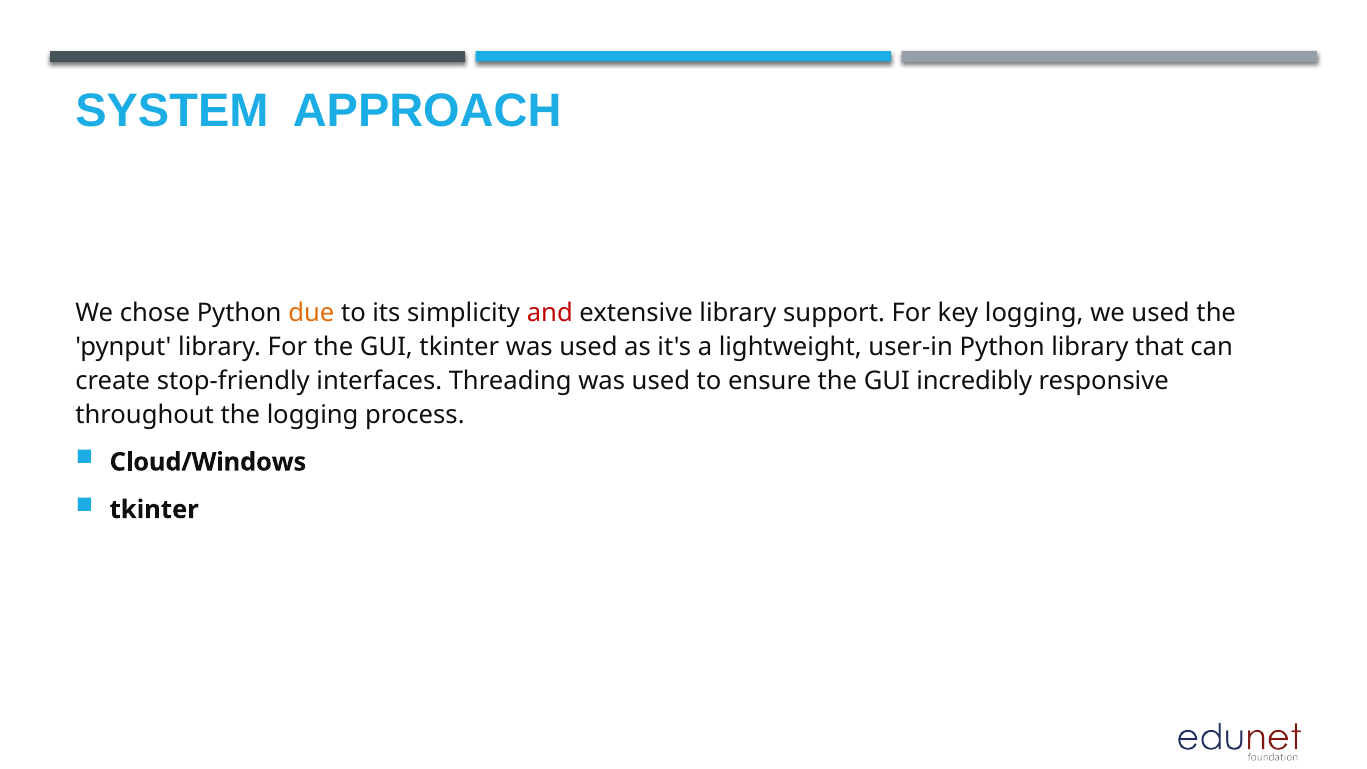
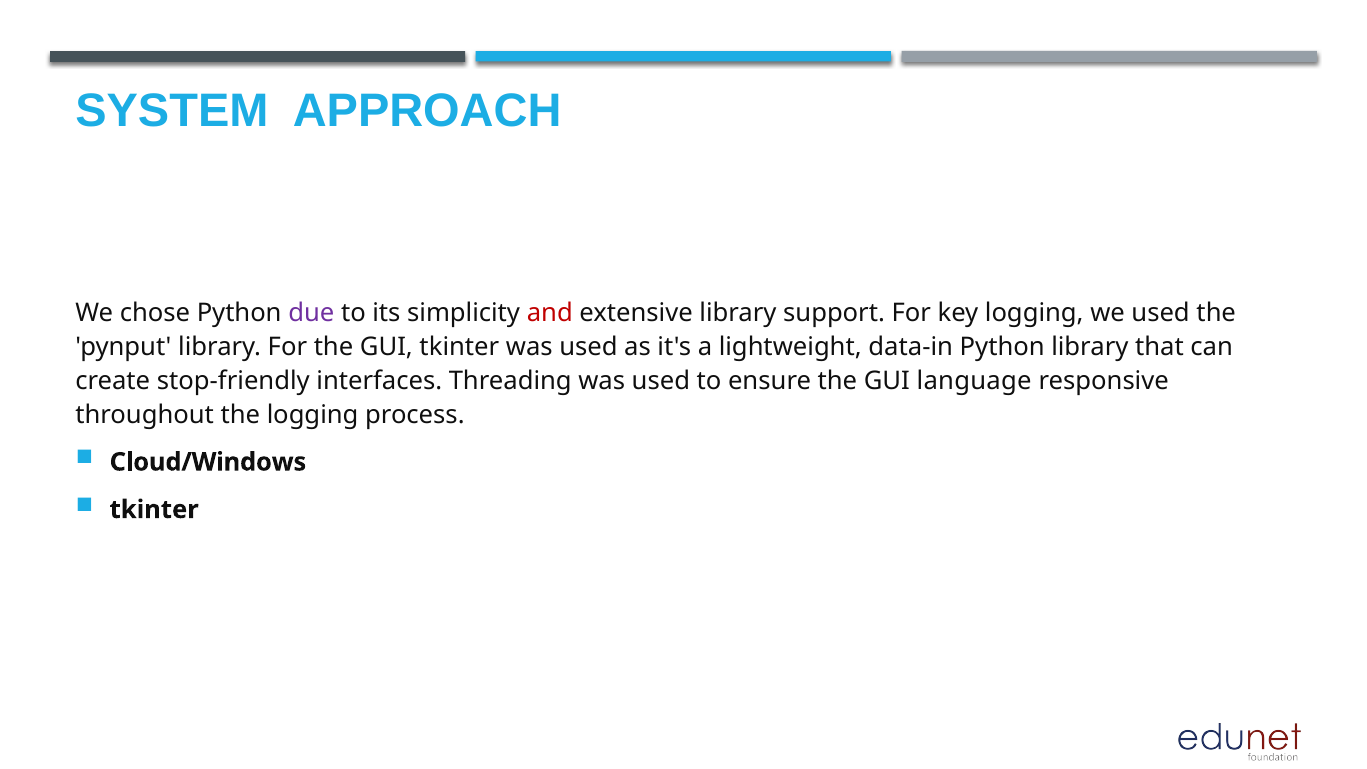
due colour: orange -> purple
user-in: user-in -> data-in
incredibly: incredibly -> language
